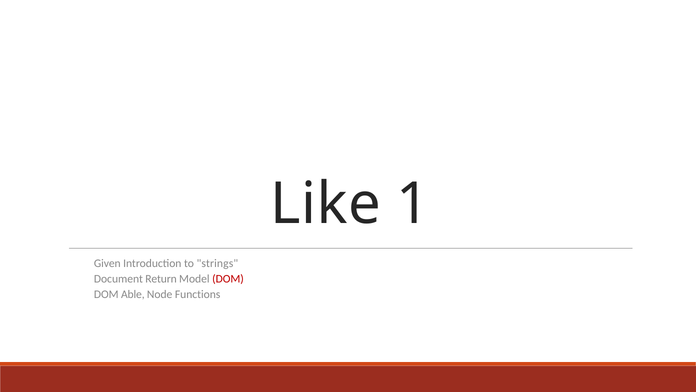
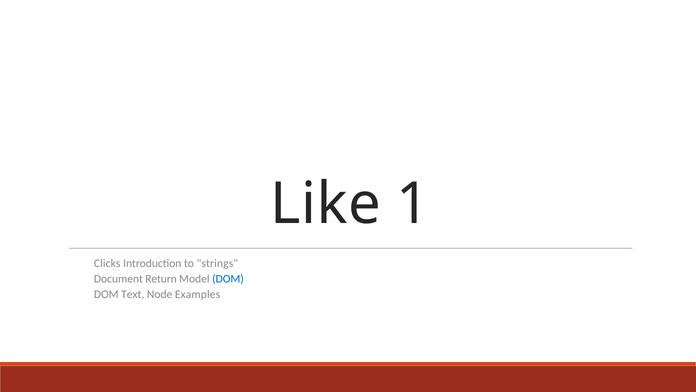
Given: Given -> Clicks
DOM at (228, 278) colour: red -> blue
Able: Able -> Text
Functions: Functions -> Examples
